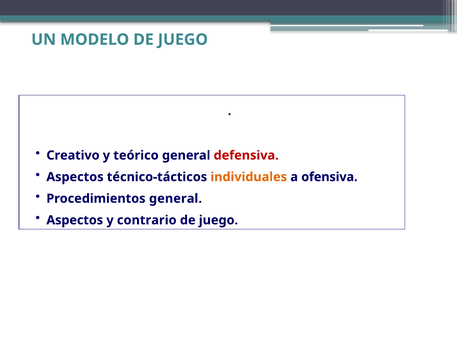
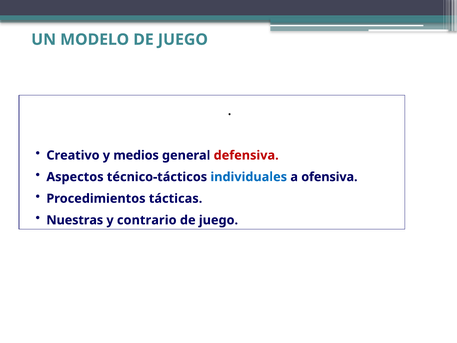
teórico: teórico -> medios
individuales colour: orange -> blue
Procedimientos general: general -> tácticas
Aspectos at (75, 220): Aspectos -> Nuestras
